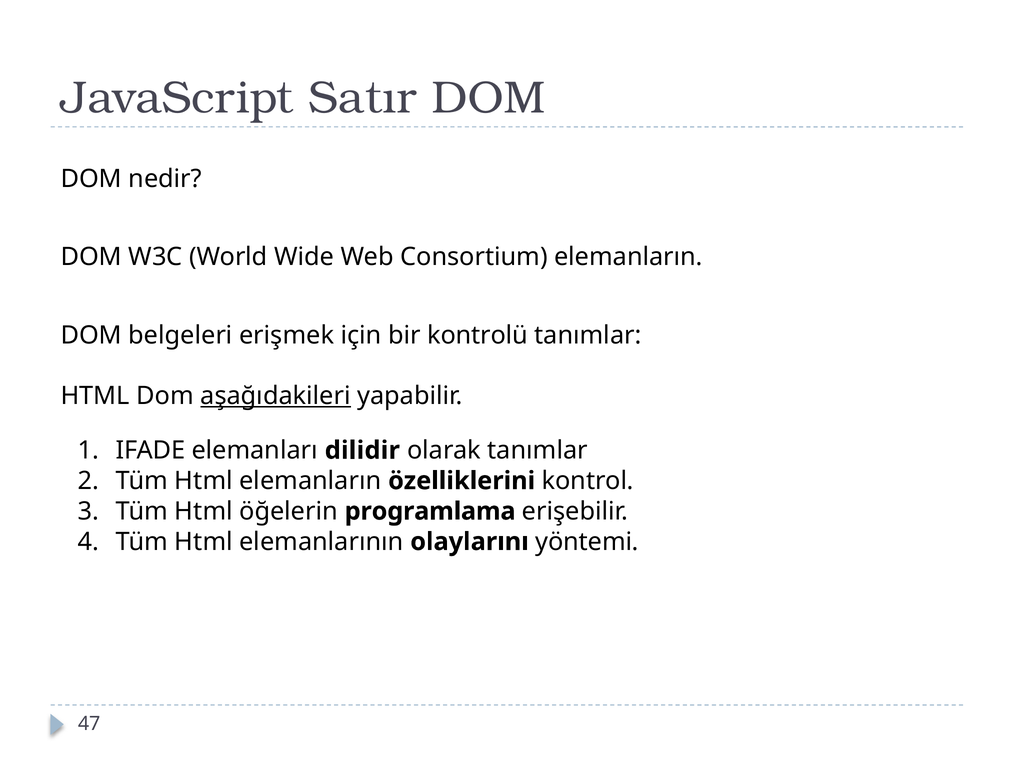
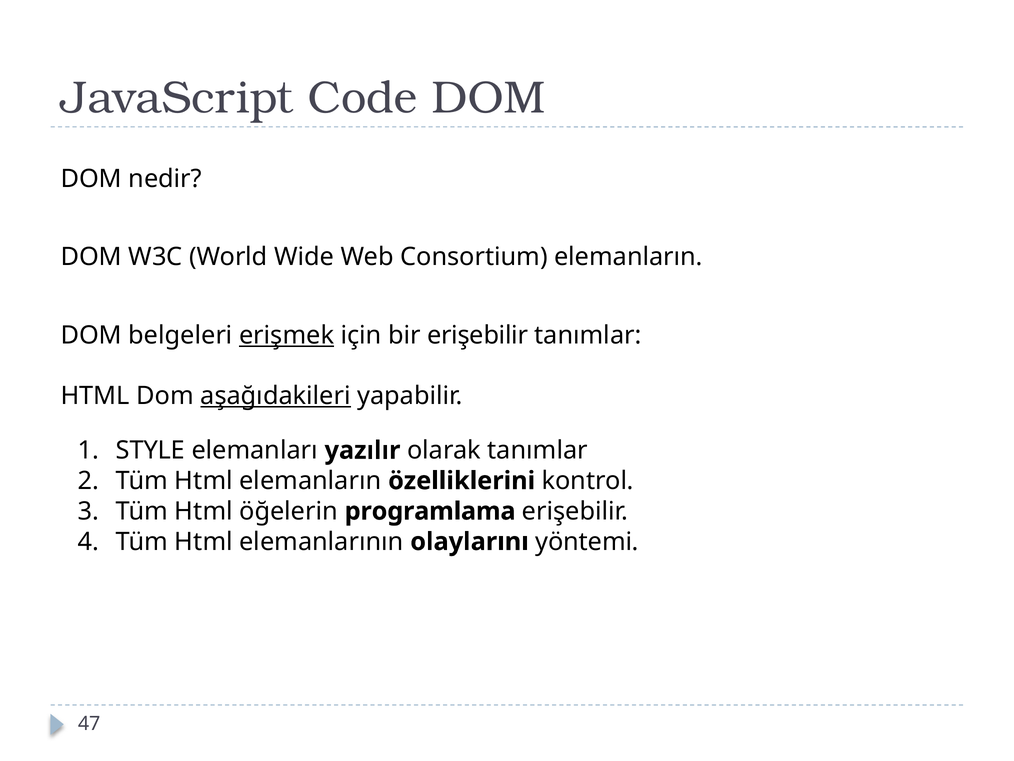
Satır: Satır -> Code
erişmek underline: none -> present
bir kontrolü: kontrolü -> erişebilir
IFADE: IFADE -> STYLE
dilidir: dilidir -> yazılır
